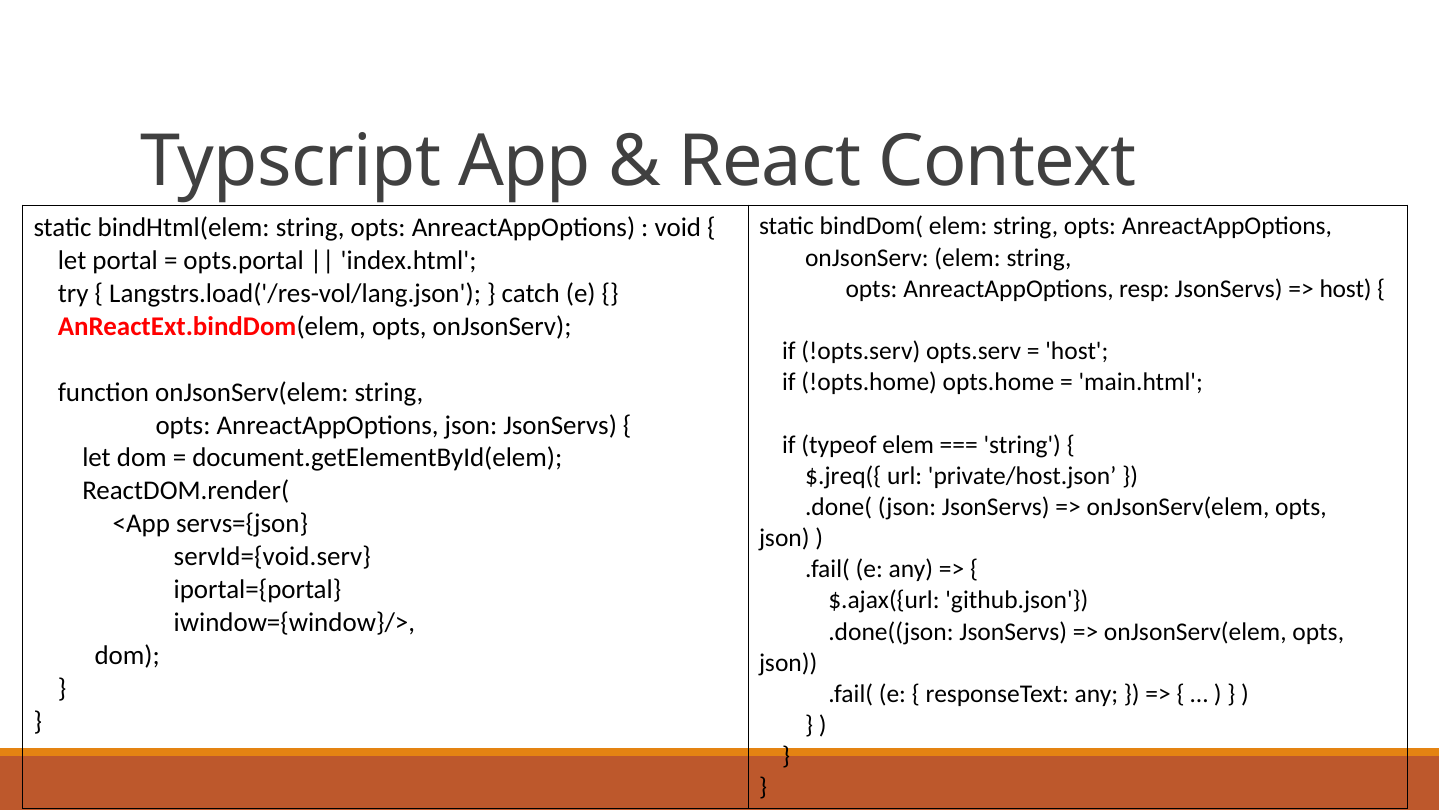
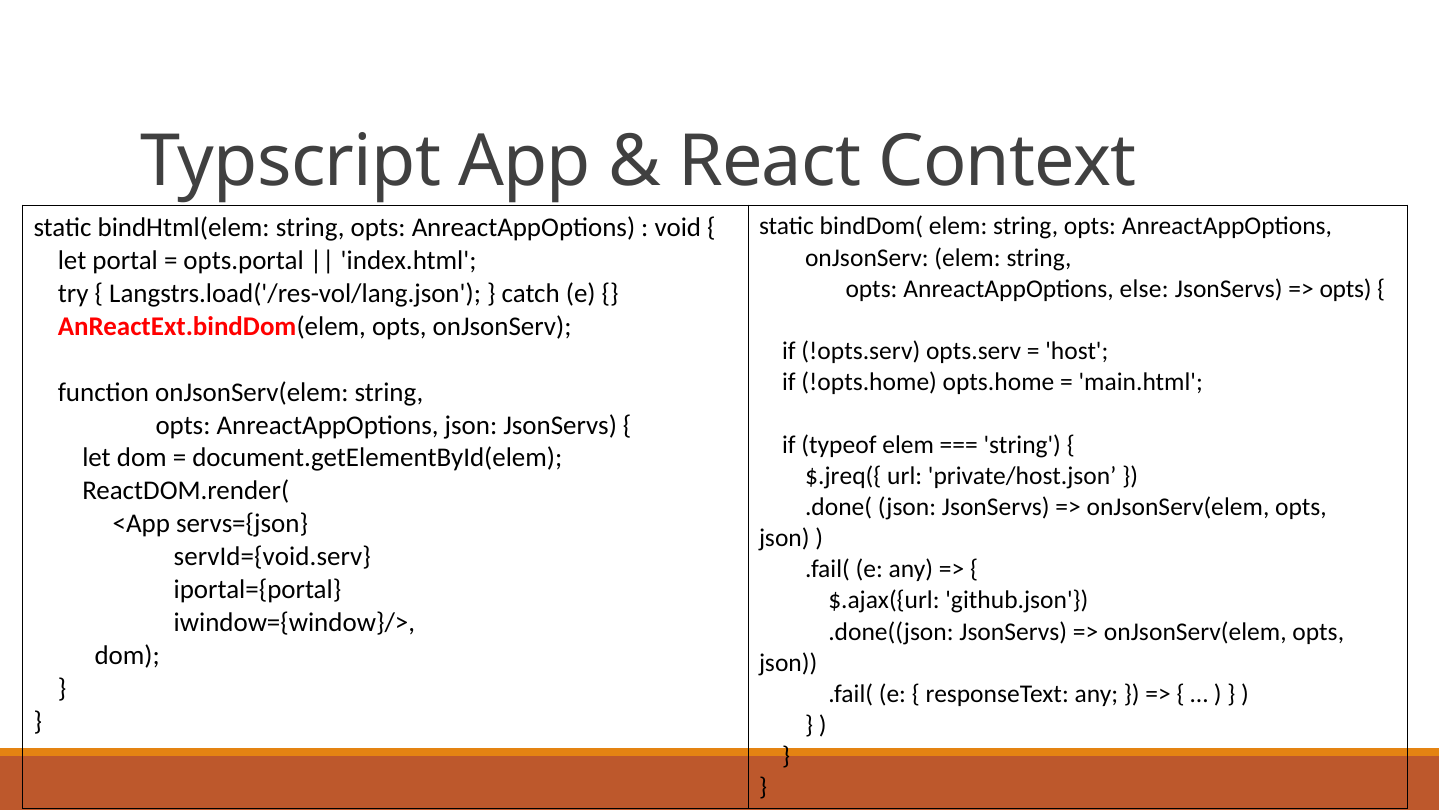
resp: resp -> else
host at (1346, 289): host -> opts
